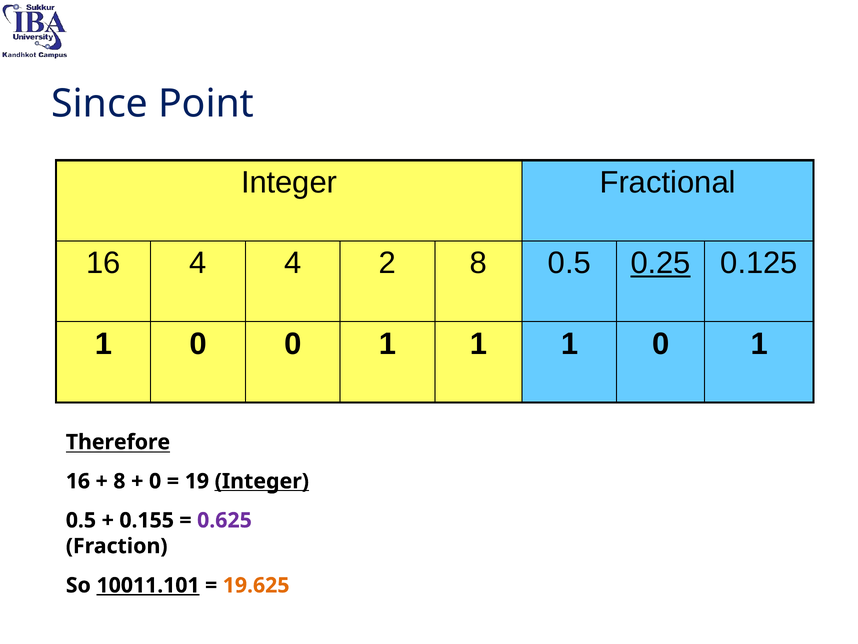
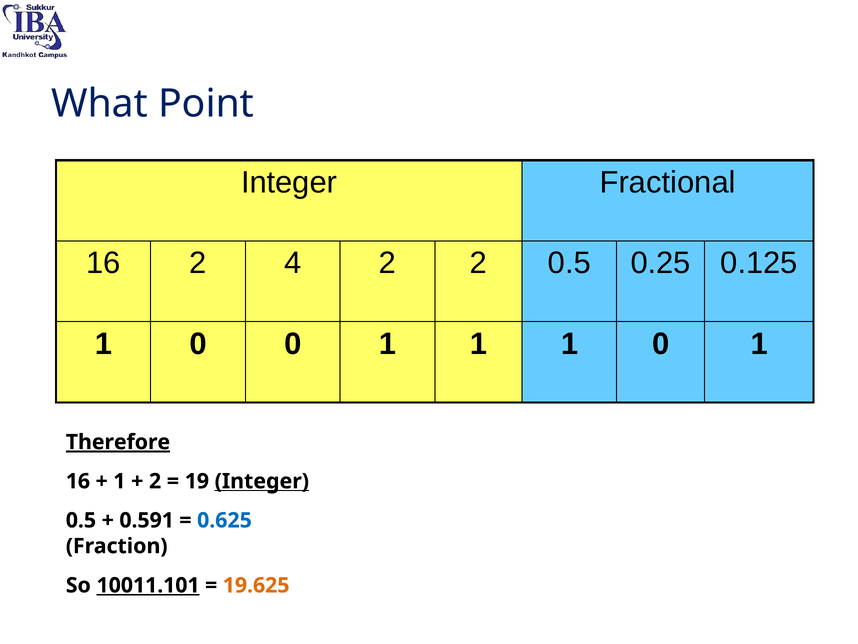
Since: Since -> What
16 4: 4 -> 2
2 8: 8 -> 2
0.25 underline: present -> none
Therefore underline: none -> present
8 at (119, 481): 8 -> 1
0 at (155, 481): 0 -> 2
0.155: 0.155 -> 0.591
0.625 colour: purple -> blue
